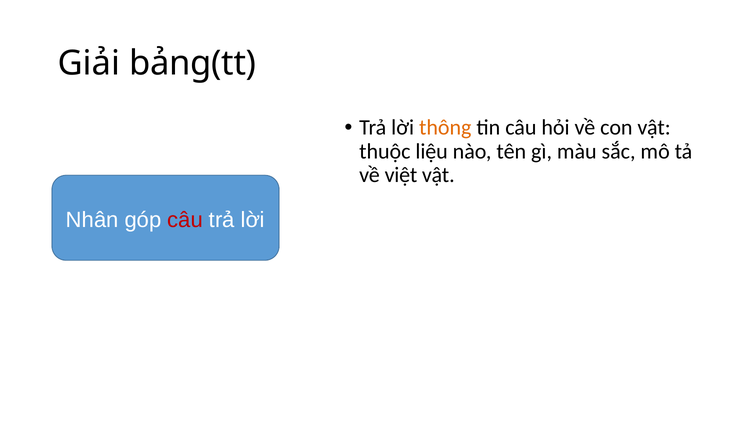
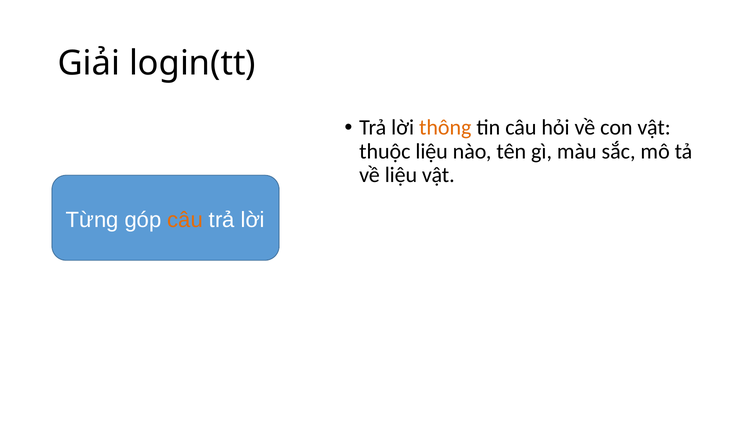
bảng(tt: bảng(tt -> login(tt
về việt: việt -> liệu
Nhân: Nhân -> Từng
câu at (185, 220) colour: red -> orange
